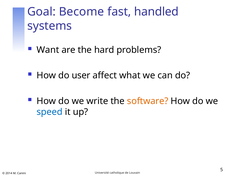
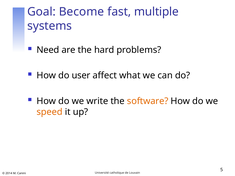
handled: handled -> multiple
Want: Want -> Need
speed colour: blue -> orange
